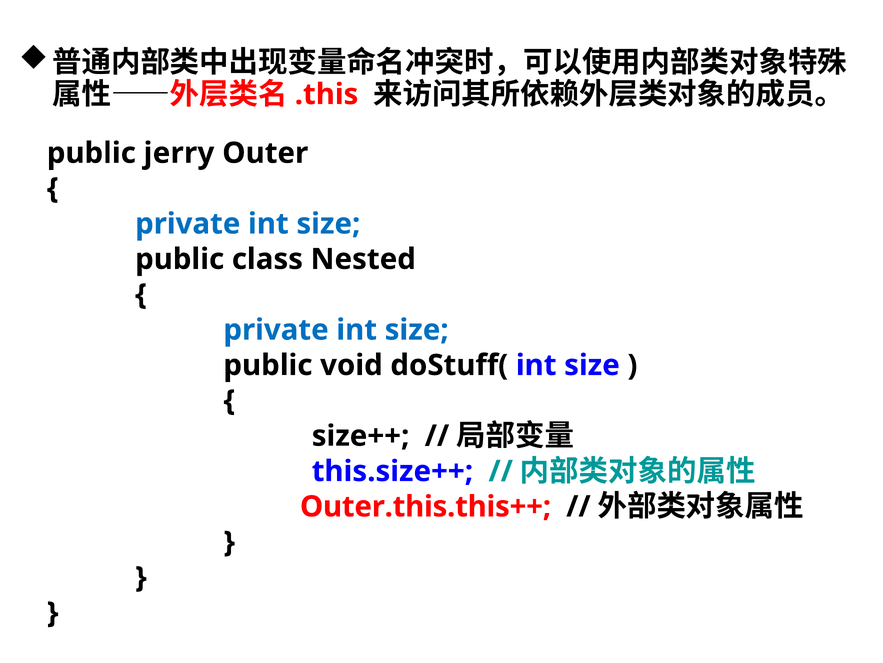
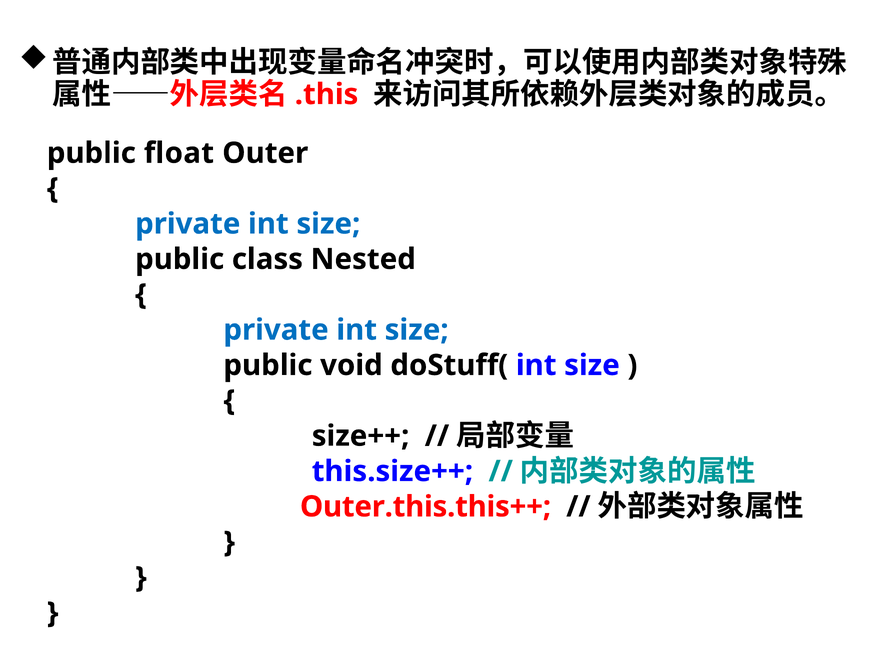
jerry: jerry -> float
